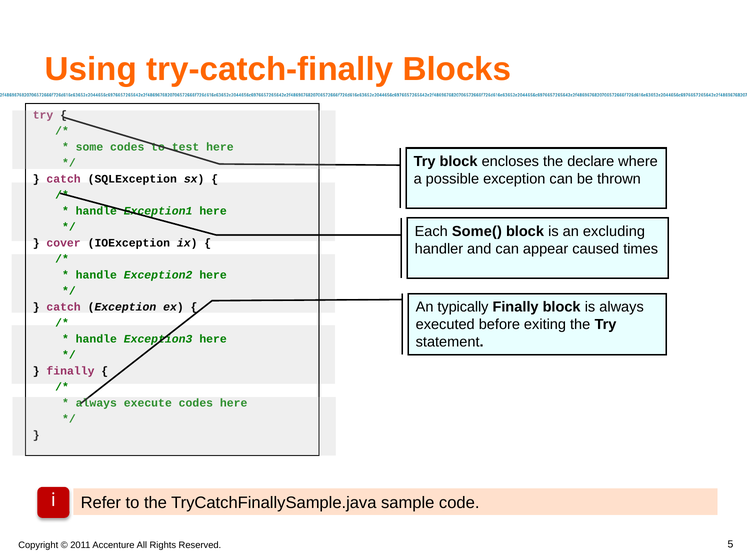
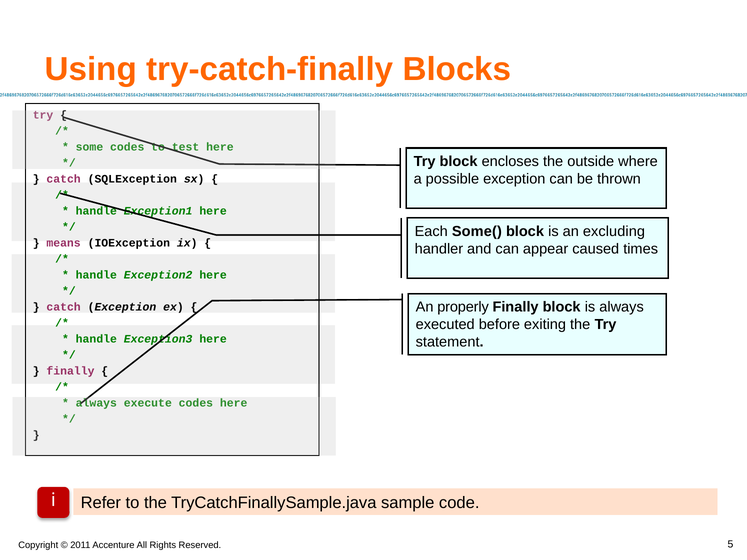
declare: declare -> outside
cover: cover -> means
typically: typically -> properly
